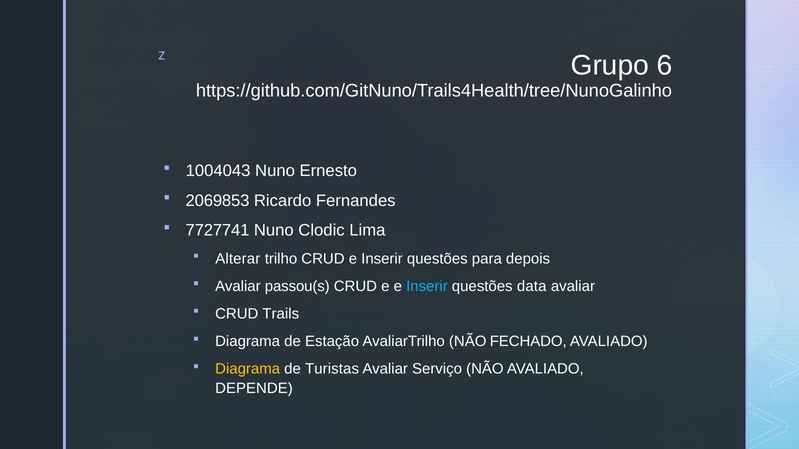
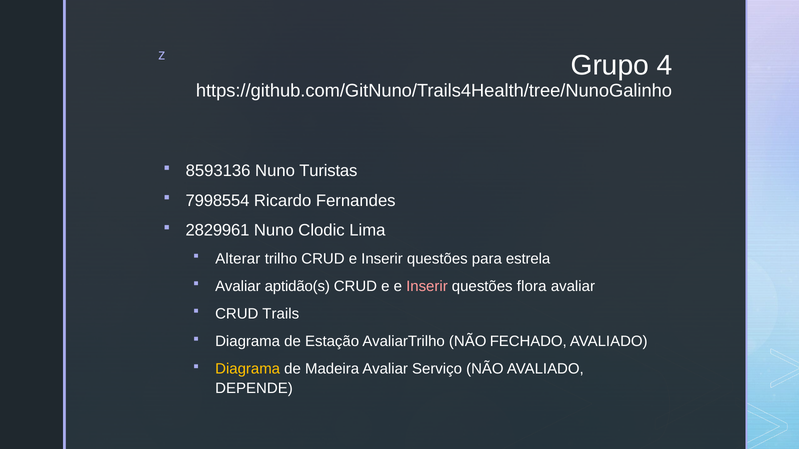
6: 6 -> 4
1004043: 1004043 -> 8593136
Ernesto: Ernesto -> Turistas
2069853: 2069853 -> 7998554
7727741: 7727741 -> 2829961
depois: depois -> estrela
passou(s: passou(s -> aptidão(s
Inserir at (427, 287) colour: light blue -> pink
data: data -> flora
Turistas: Turistas -> Madeira
